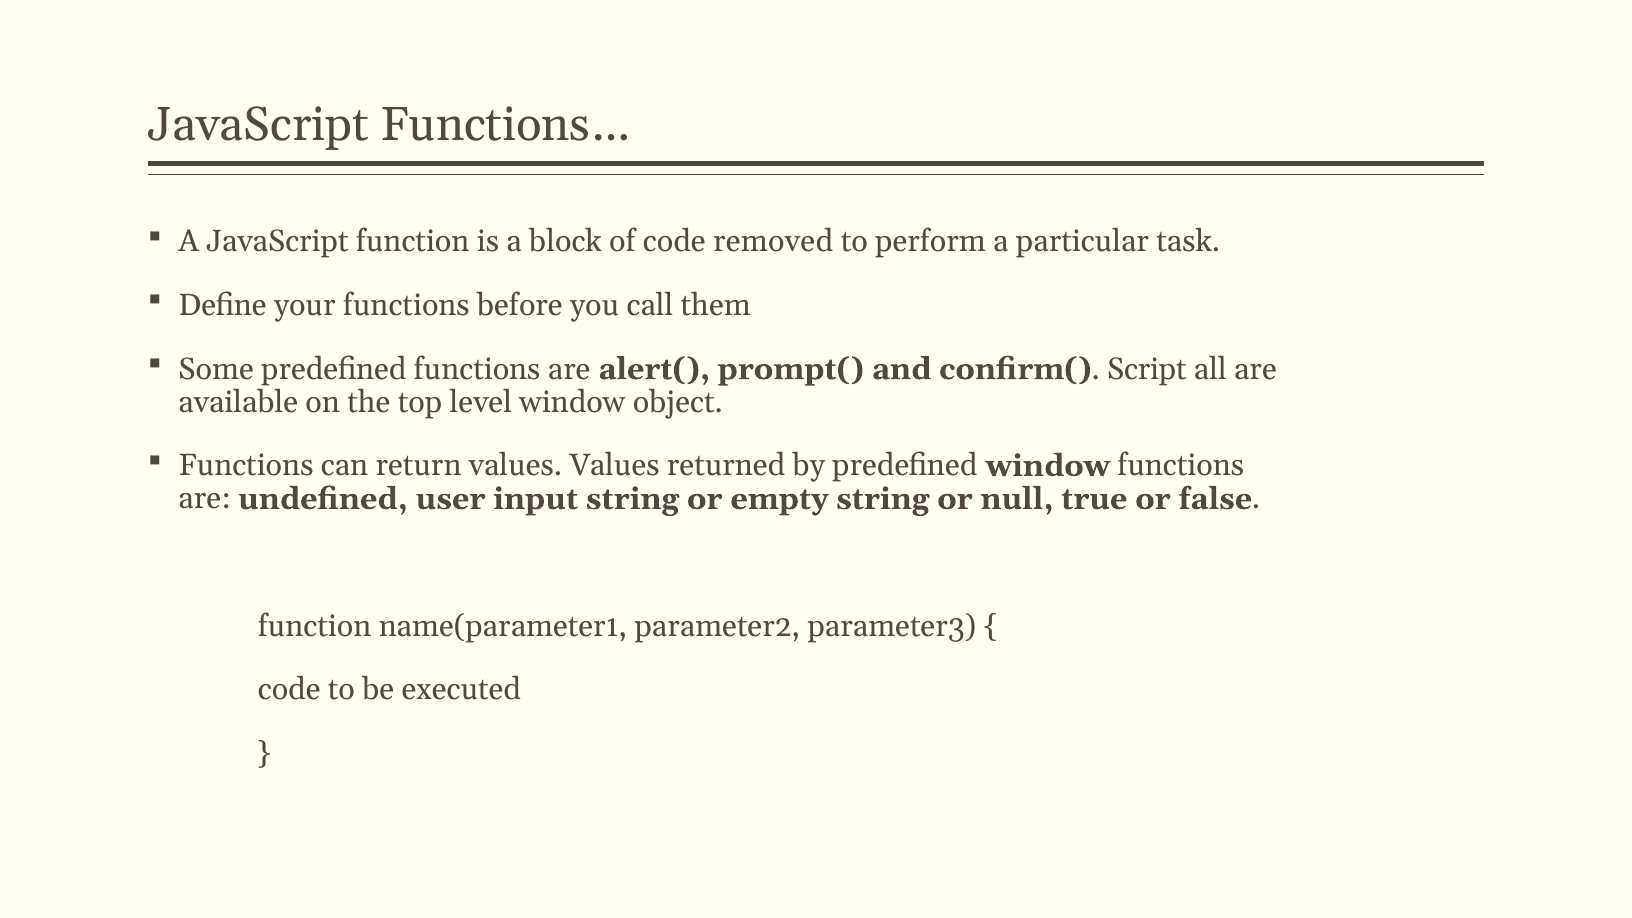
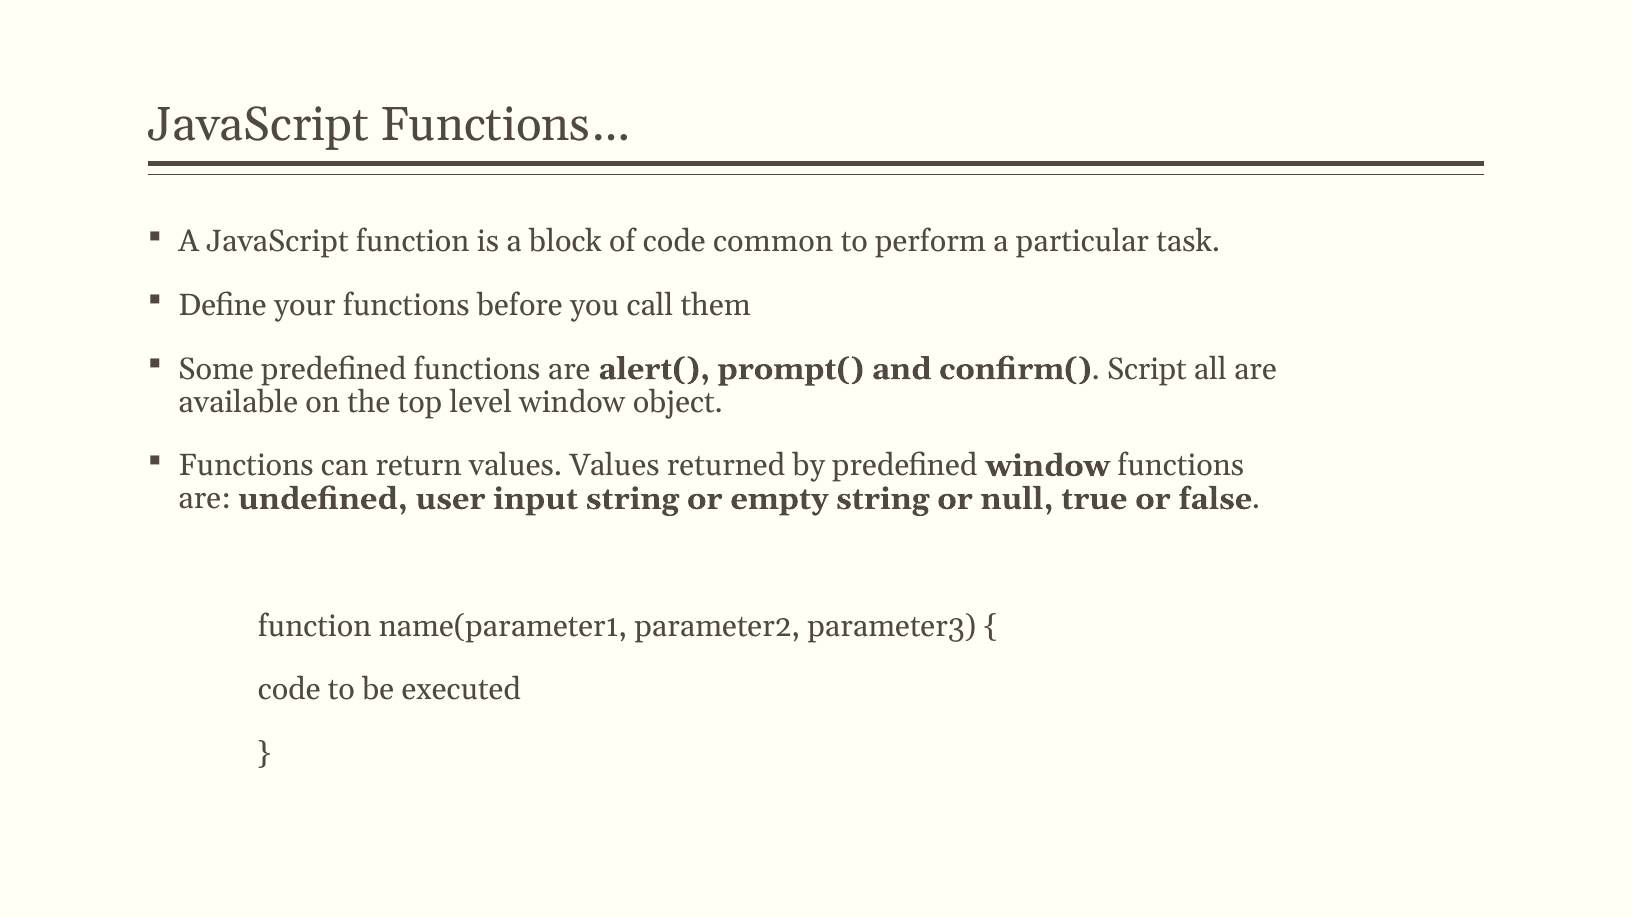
removed: removed -> common
